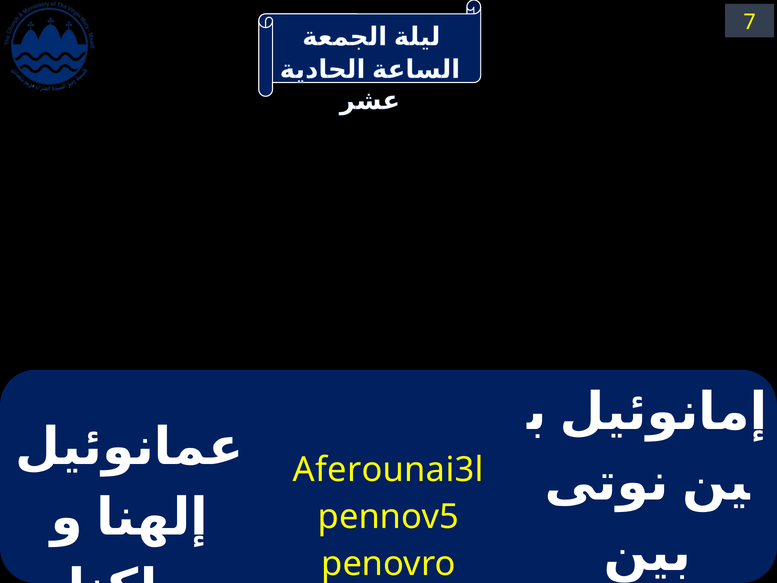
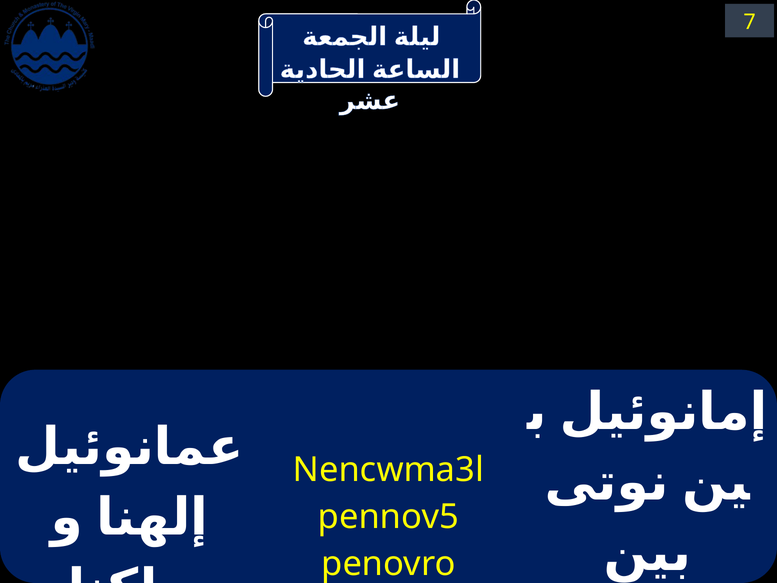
Aferounai3l: Aferounai3l -> Nencwma3l
